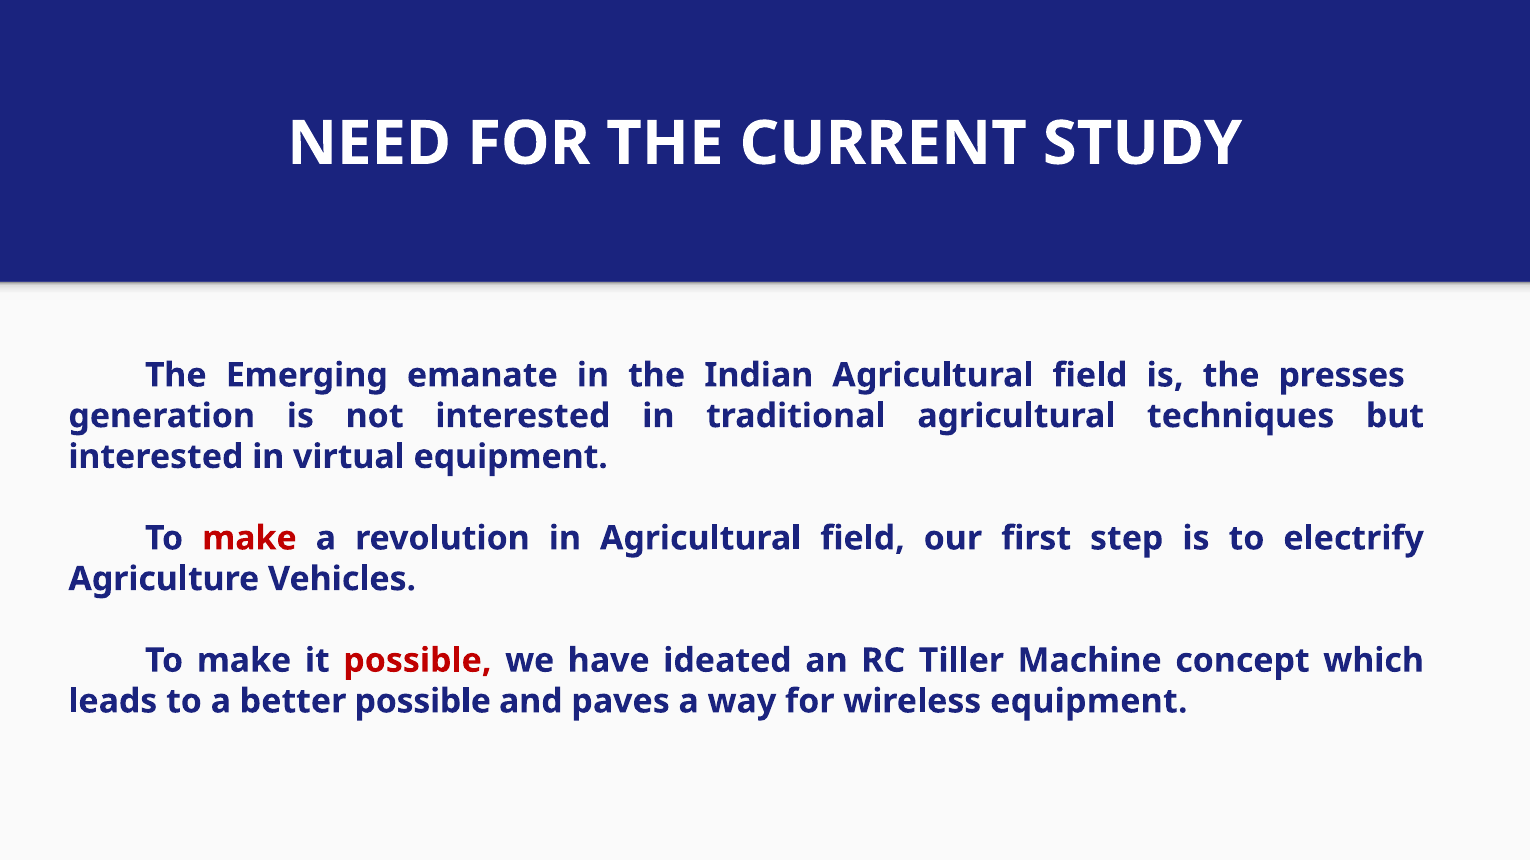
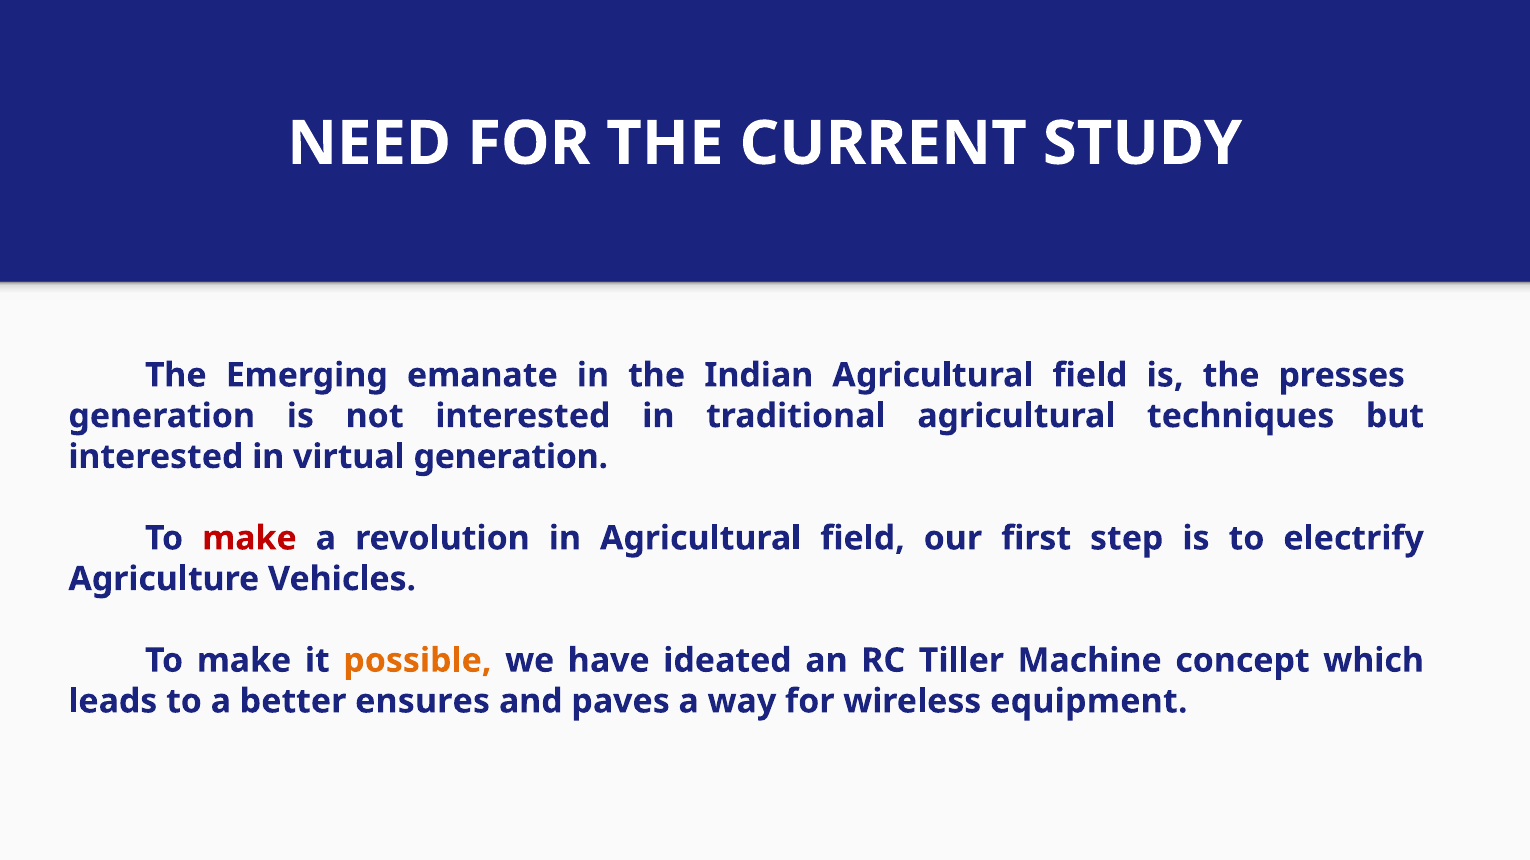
virtual equipment: equipment -> generation
possible at (417, 661) colour: red -> orange
better possible: possible -> ensures
